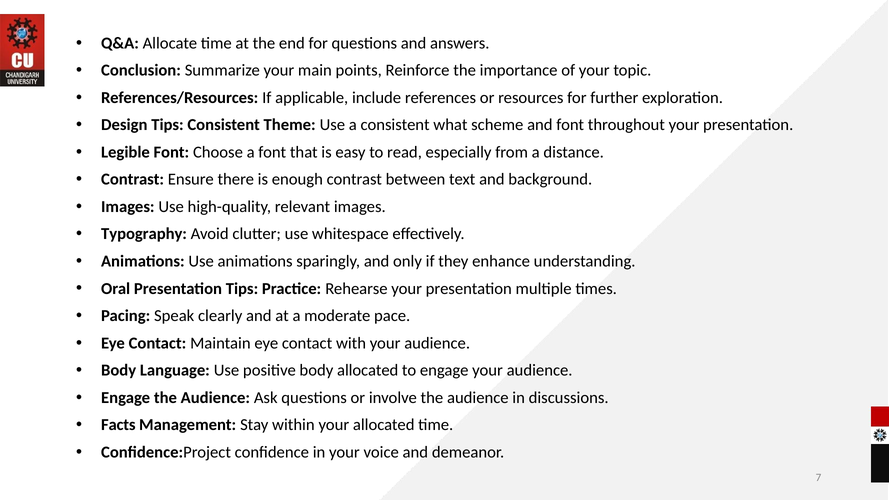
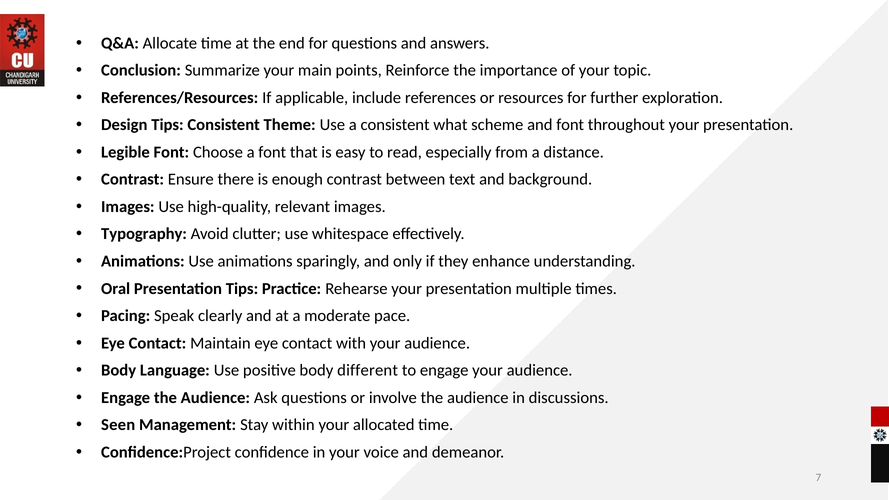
body allocated: allocated -> different
Facts: Facts -> Seen
